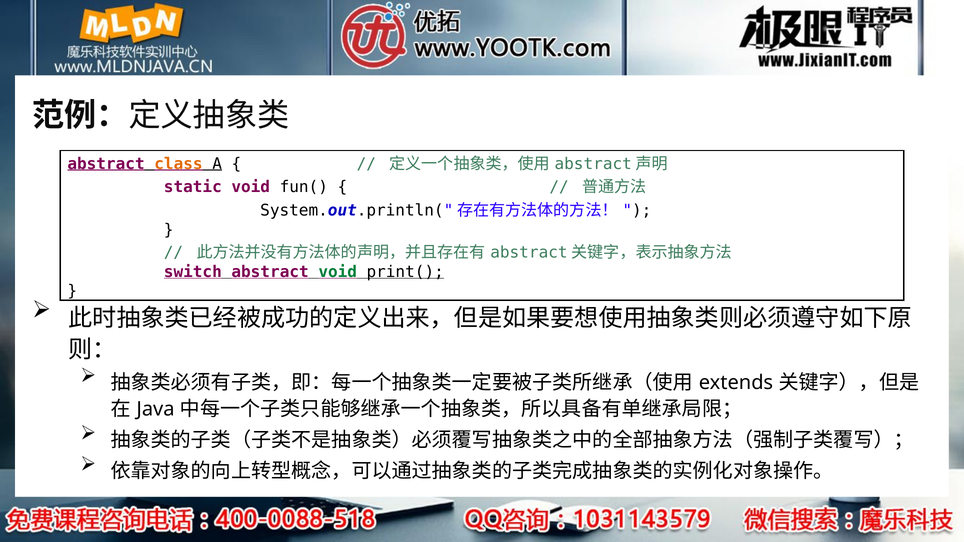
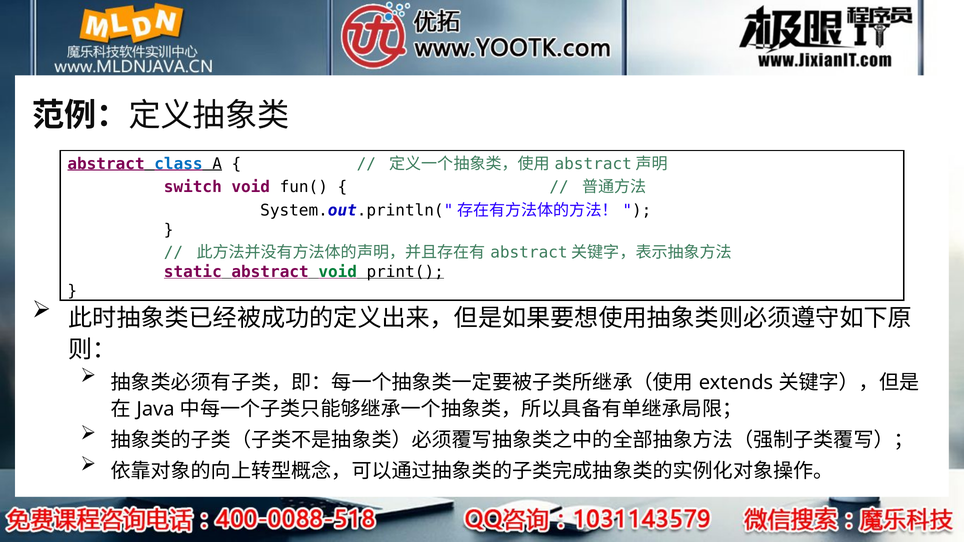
class colour: orange -> blue
static: static -> switch
switch: switch -> static
